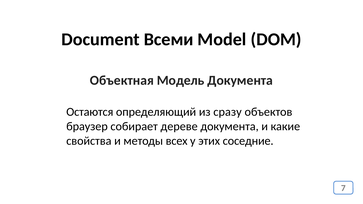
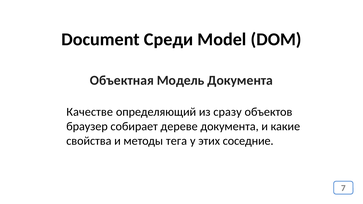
Всеми: Всеми -> Среди
Остаются: Остаются -> Качестве
всех: всех -> тега
